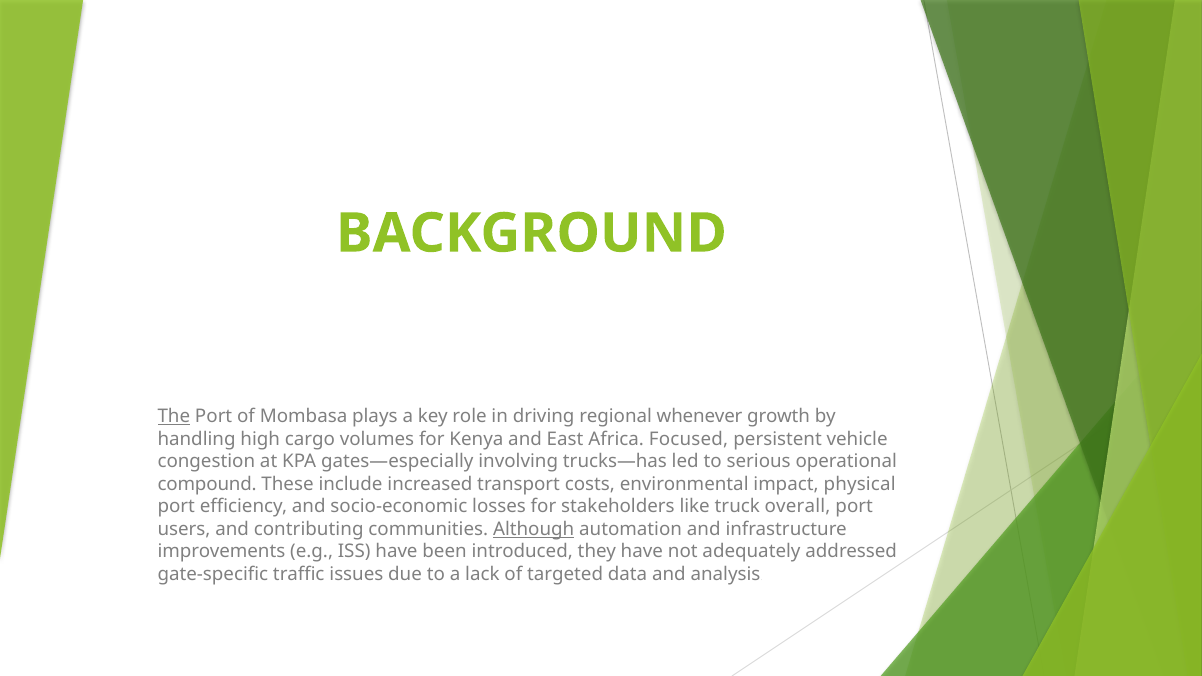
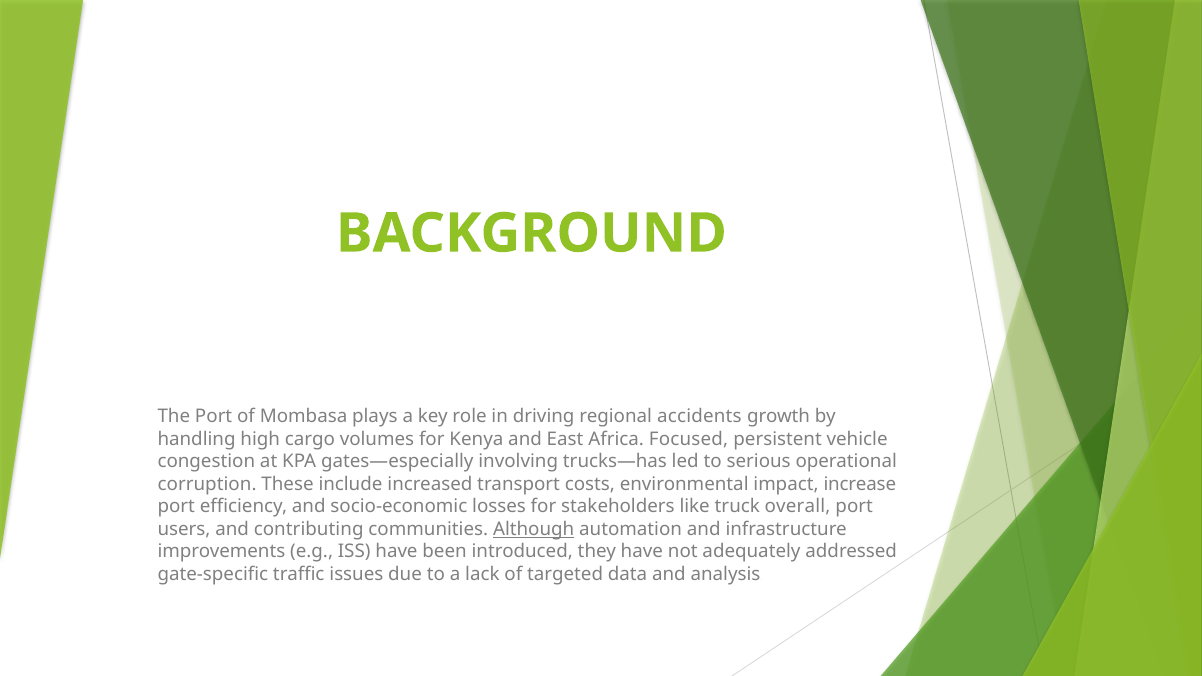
The underline: present -> none
whenever: whenever -> accidents
compound: compound -> corruption
physical: physical -> increase
